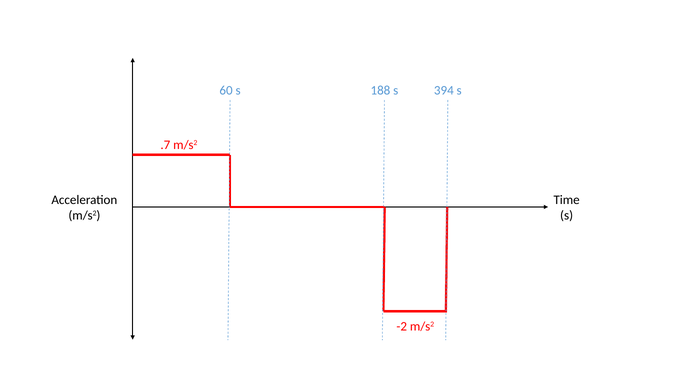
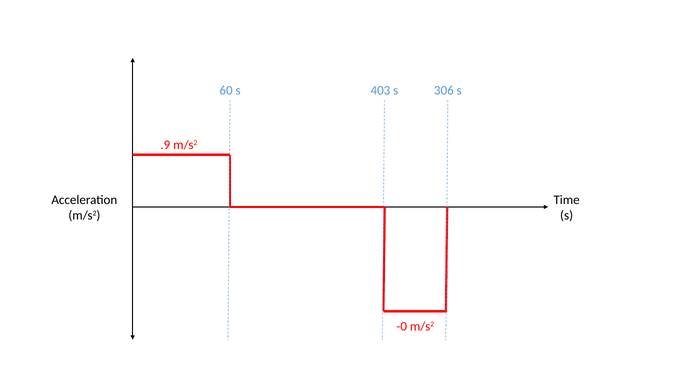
188: 188 -> 403
394: 394 -> 306
.7: .7 -> .9
-2: -2 -> -0
